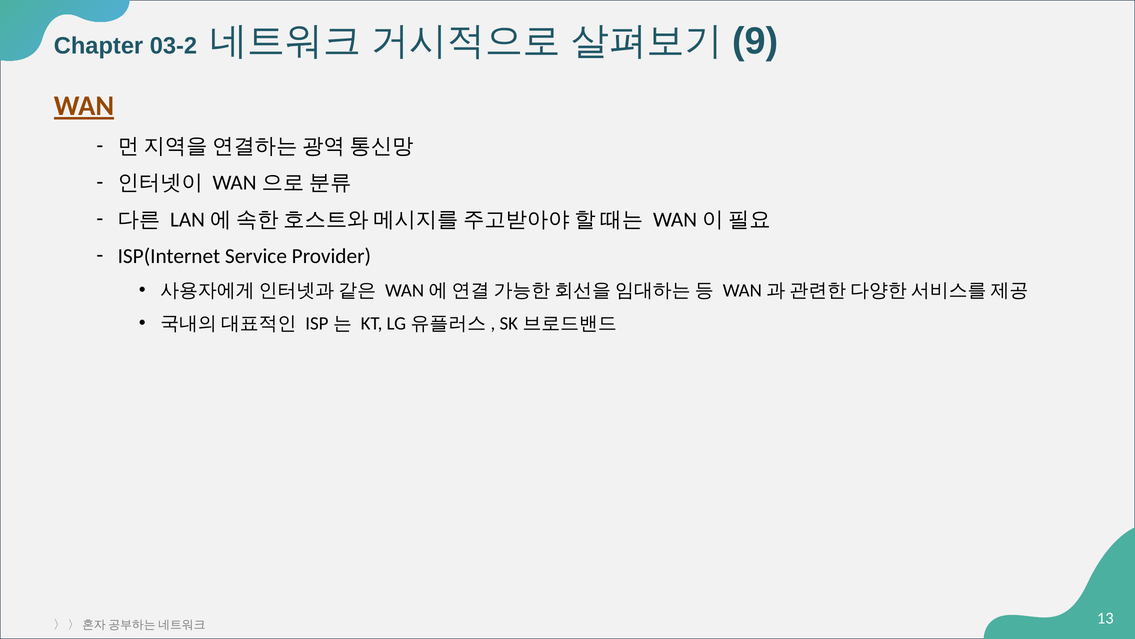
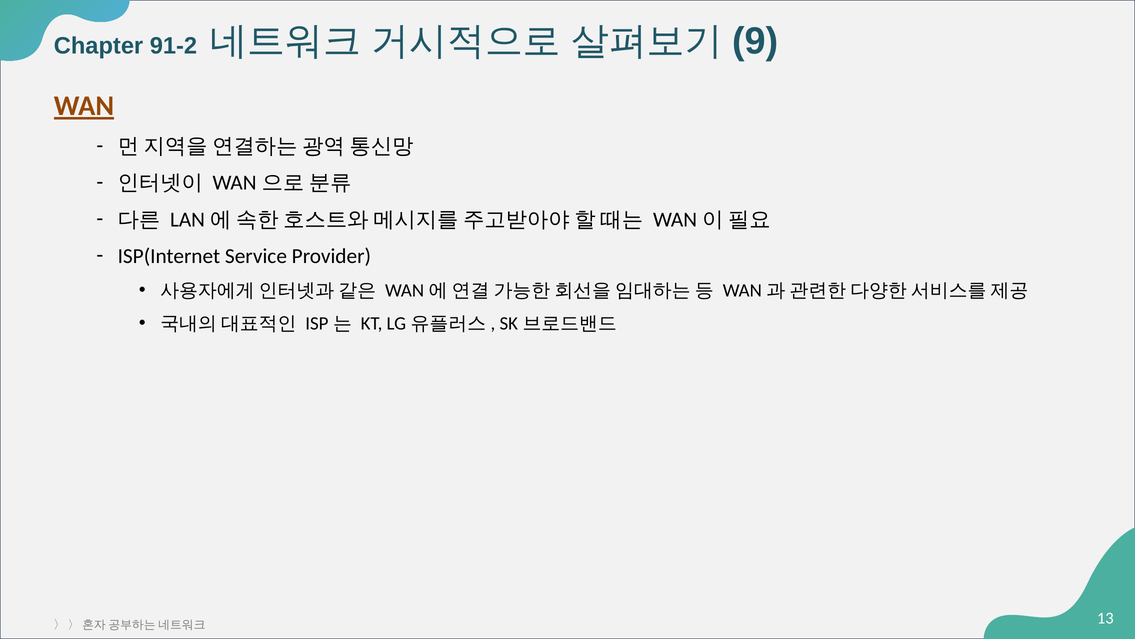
03-2: 03-2 -> 91-2
